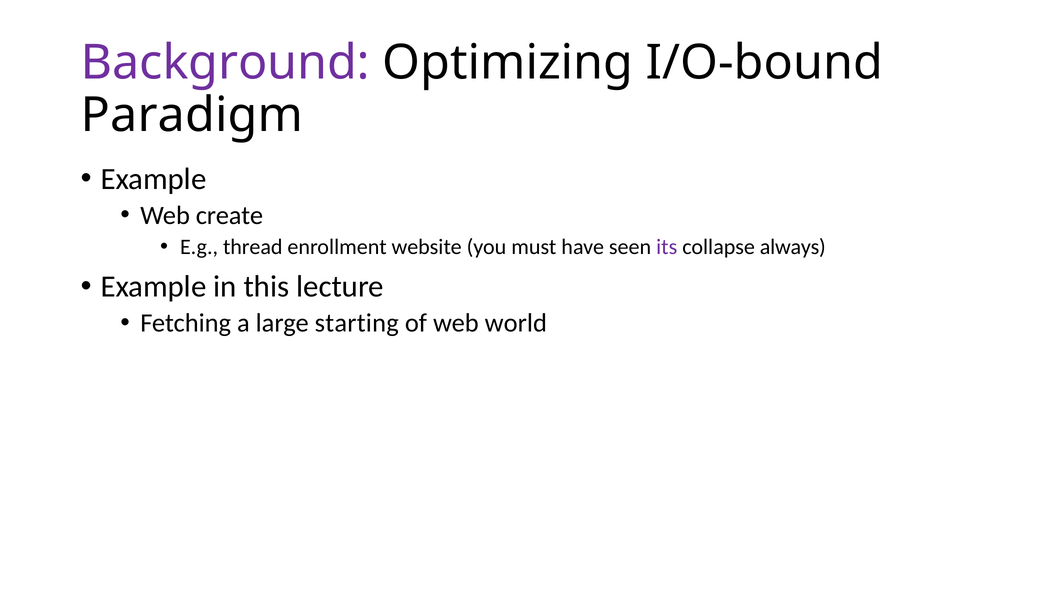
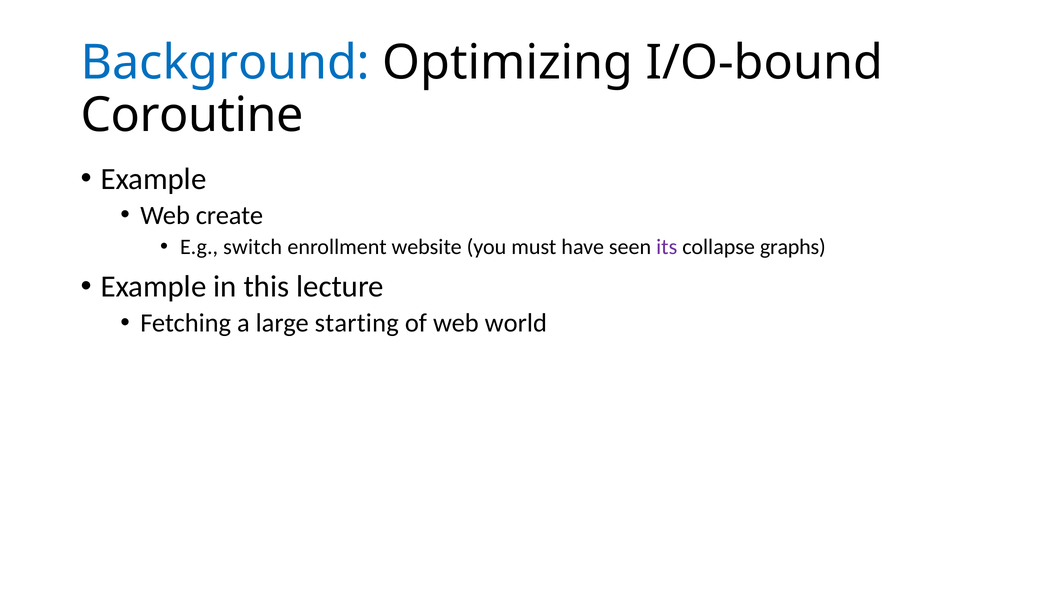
Background colour: purple -> blue
Paradigm: Paradigm -> Coroutine
thread: thread -> switch
always: always -> graphs
